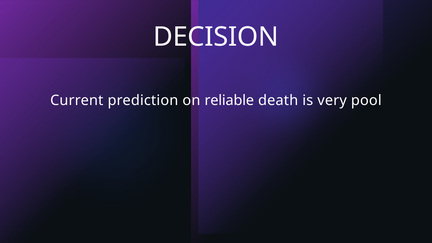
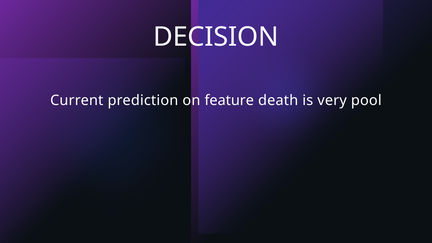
reliable: reliable -> feature
